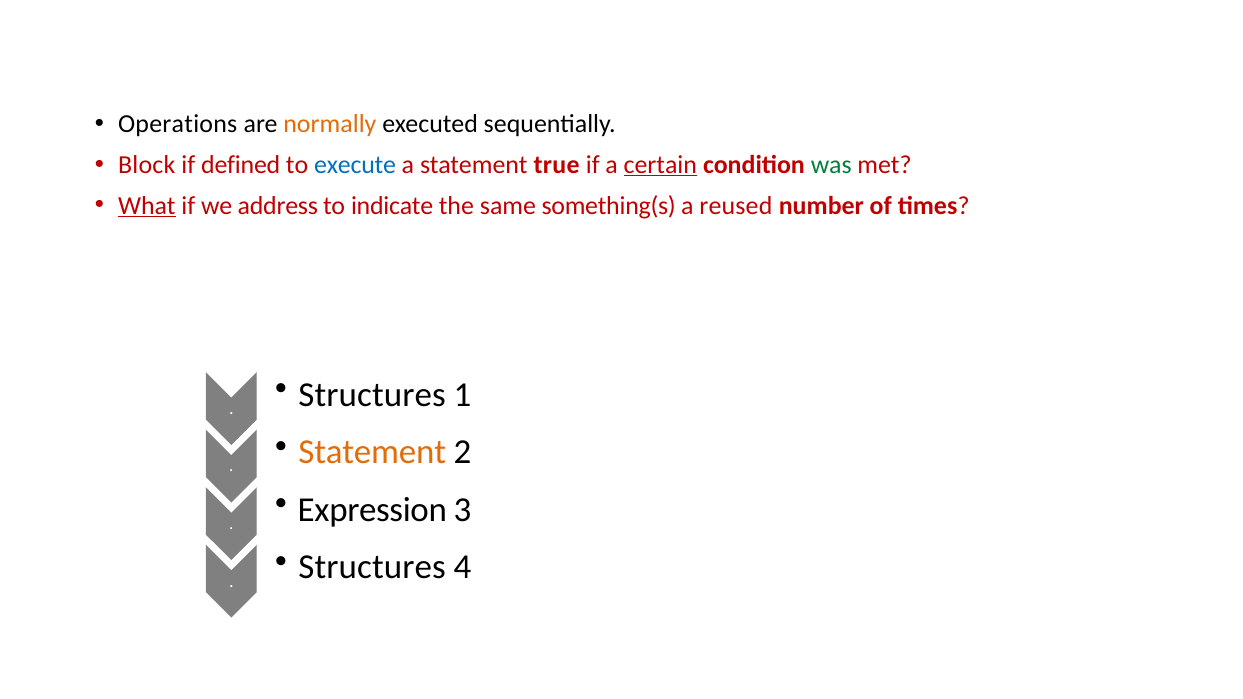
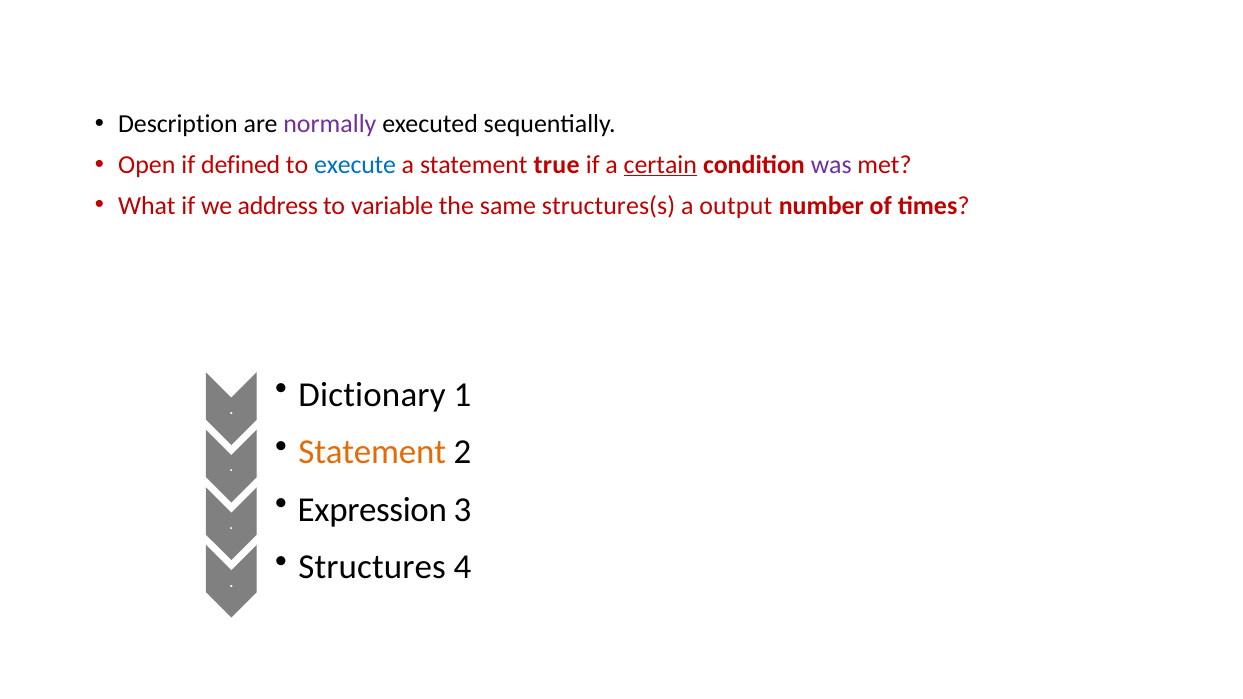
Operations: Operations -> Description
normally colour: orange -> purple
Block: Block -> Open
was colour: green -> purple
What underline: present -> none
indicate: indicate -> variable
something(s: something(s -> structures(s
reused: reused -> output
Structures at (372, 395): Structures -> Dictionary
